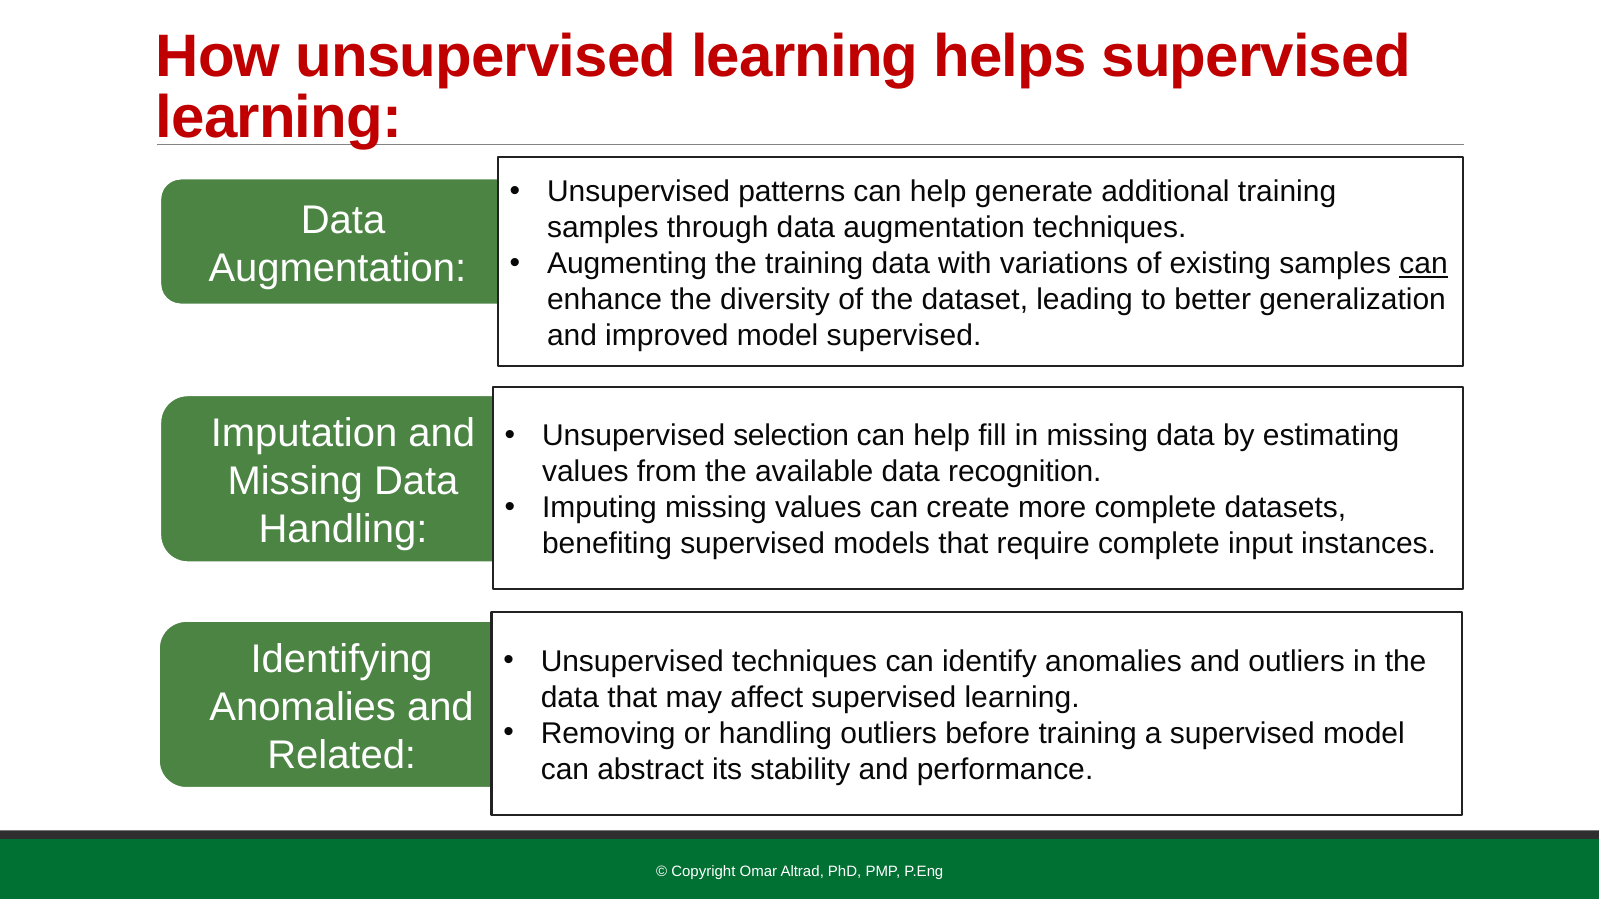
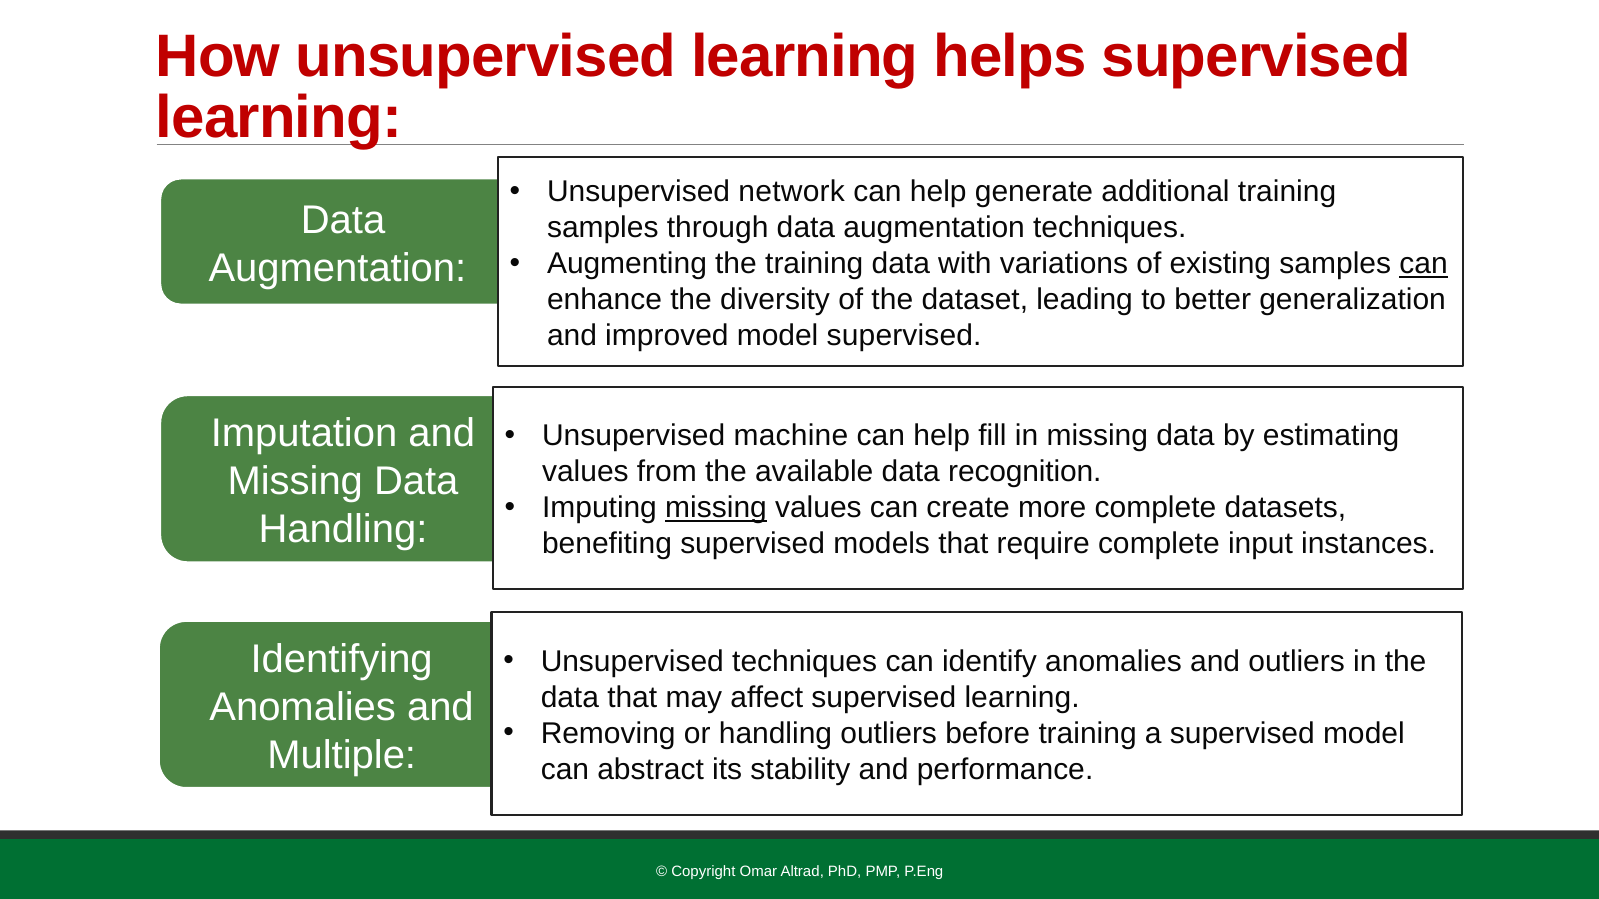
patterns: patterns -> network
selection: selection -> machine
missing at (716, 508) underline: none -> present
Related: Related -> Multiple
